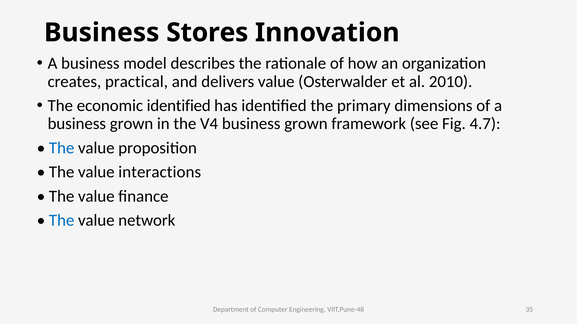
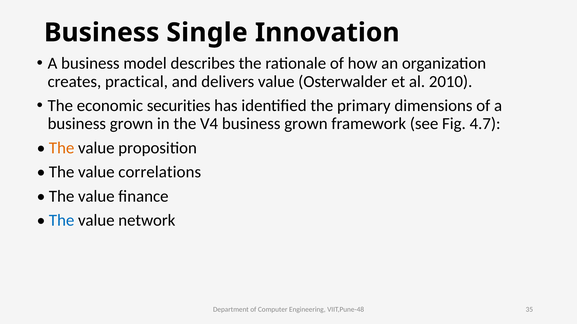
Stores: Stores -> Single
economic identified: identified -> securities
The at (62, 148) colour: blue -> orange
interactions: interactions -> correlations
